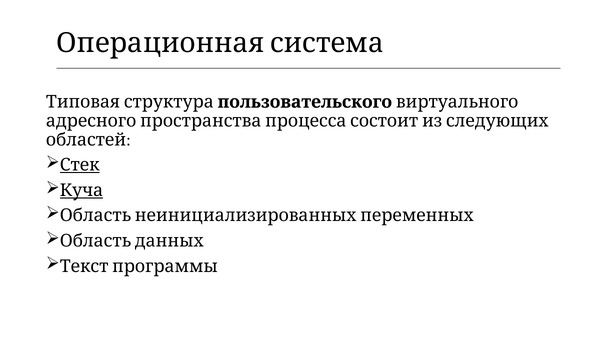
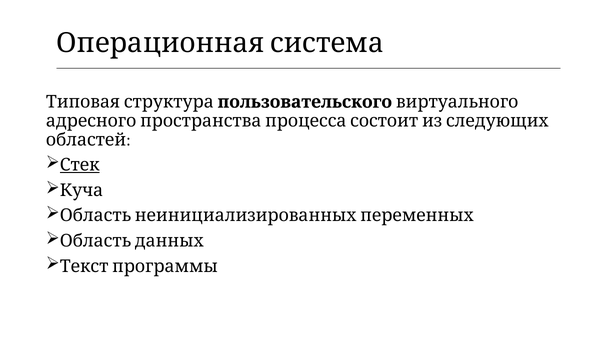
Куча underline: present -> none
